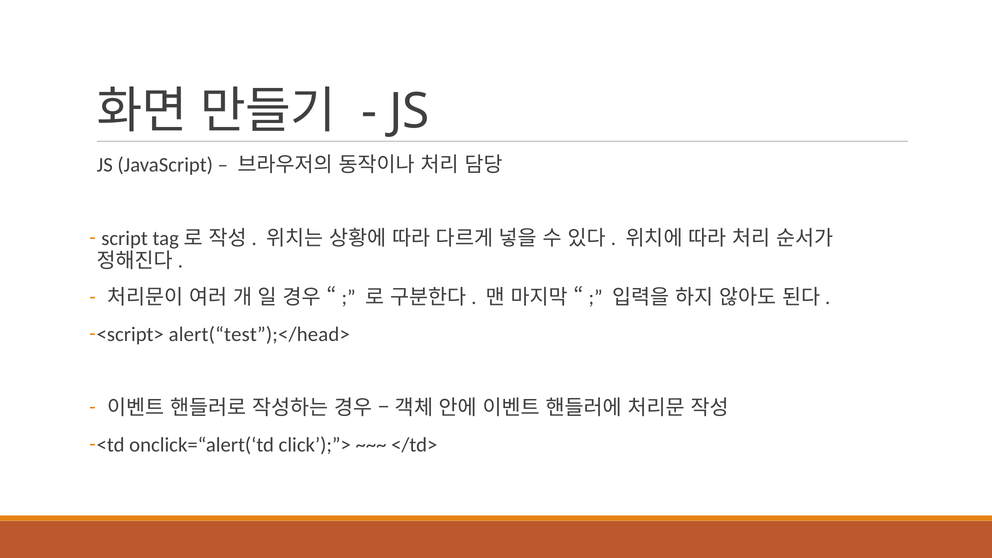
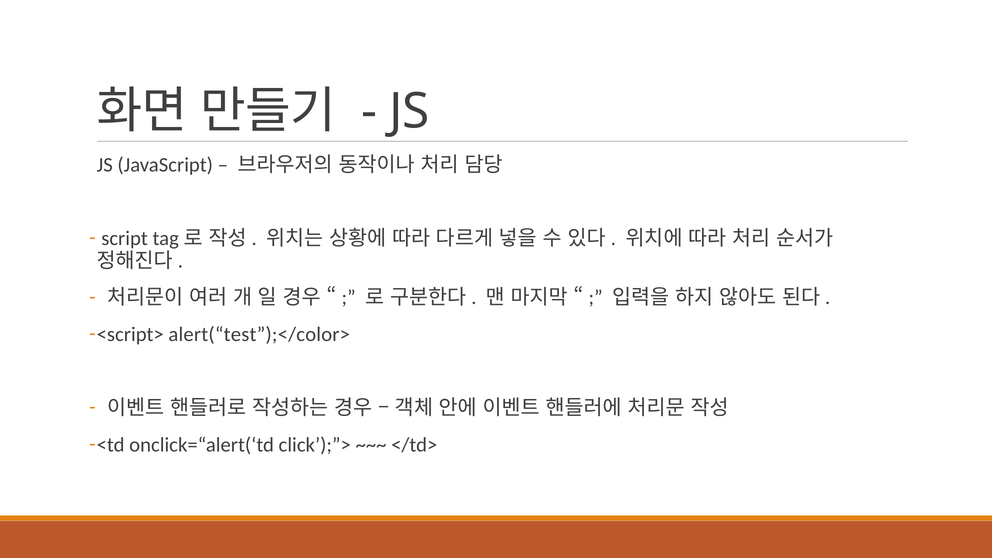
alert(“test”);</head>: alert(“test”);</head> -> alert(“test”);</color>
